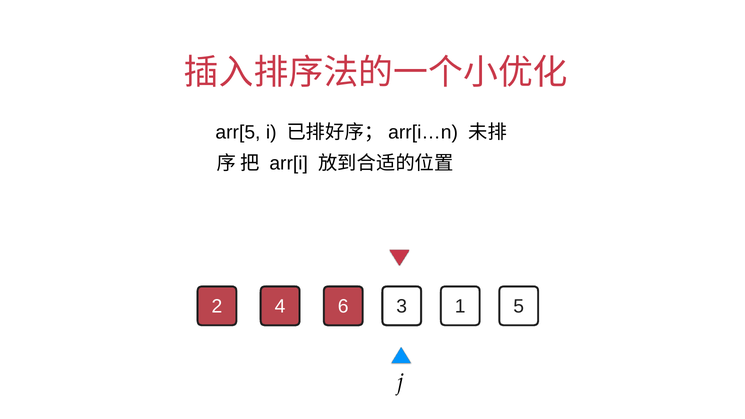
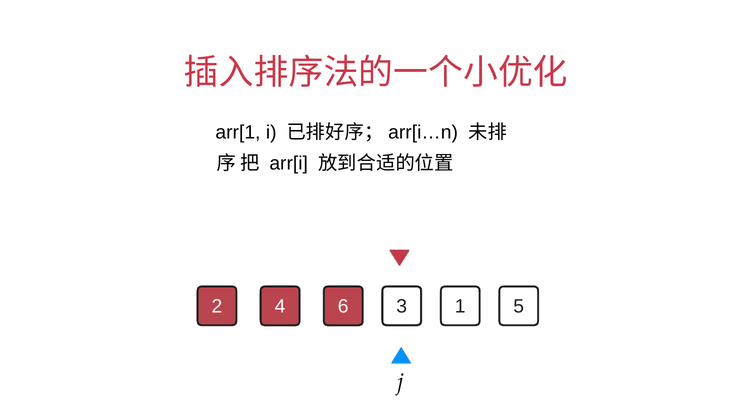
arr[5: arr[5 -> arr[1
